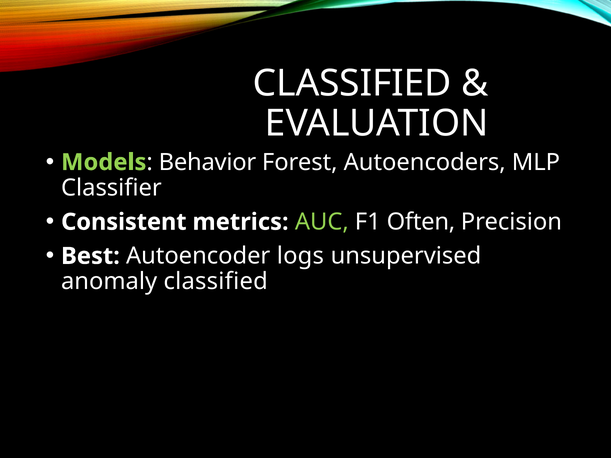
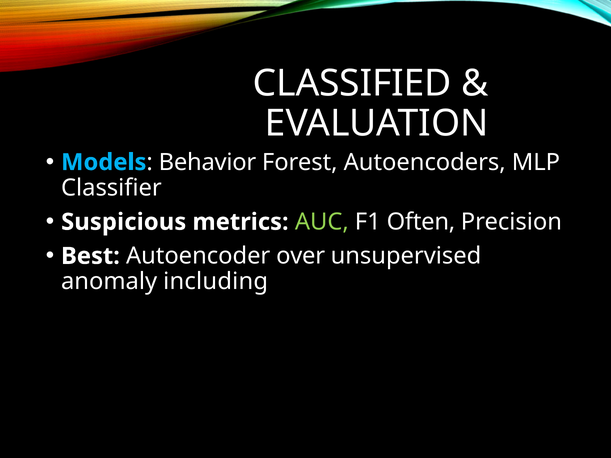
Models colour: light green -> light blue
Consistent: Consistent -> Suspicious
logs: logs -> over
anomaly classified: classified -> including
